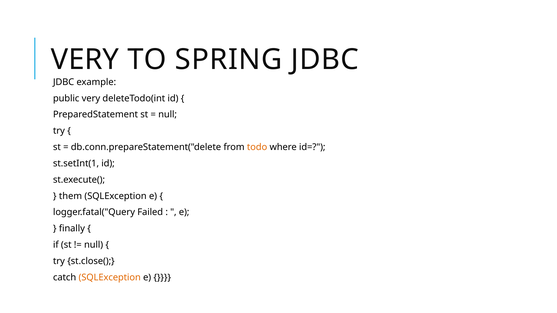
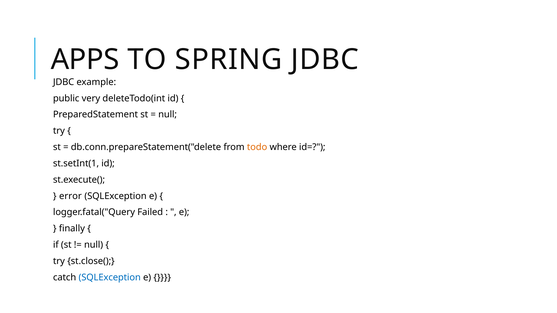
VERY at (85, 60): VERY -> APPS
them: them -> error
SQLException at (110, 278) colour: orange -> blue
